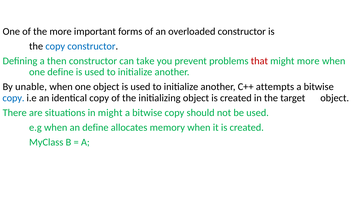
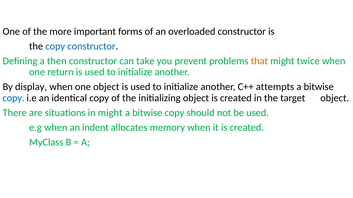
that colour: red -> orange
might more: more -> twice
one define: define -> return
unable: unable -> display
an define: define -> indent
